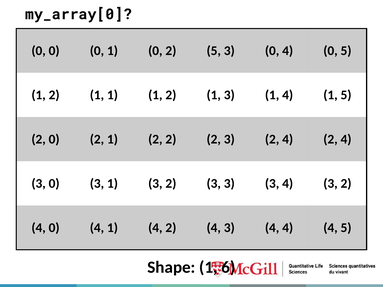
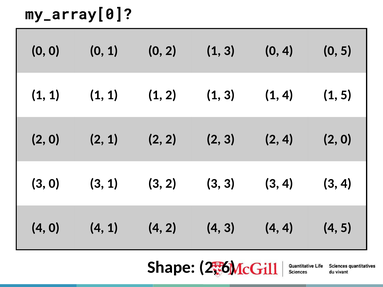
1 0 2 5: 5 -> 1
2 at (54, 95): 2 -> 1
2 4 2 4: 4 -> 0
3 4 3 2: 2 -> 4
Shape 1: 1 -> 2
